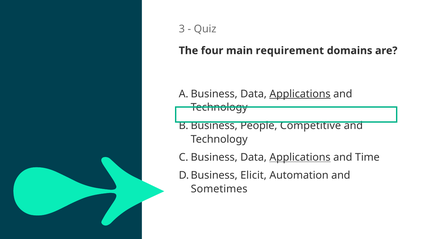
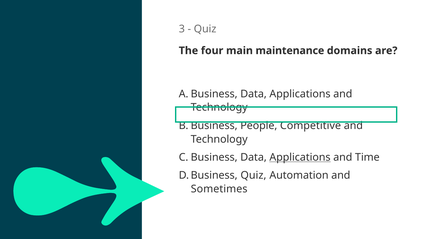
requirement: requirement -> maintenance
Applications at (300, 94) underline: present -> none
Elicit at (253, 175): Elicit -> Quiz
